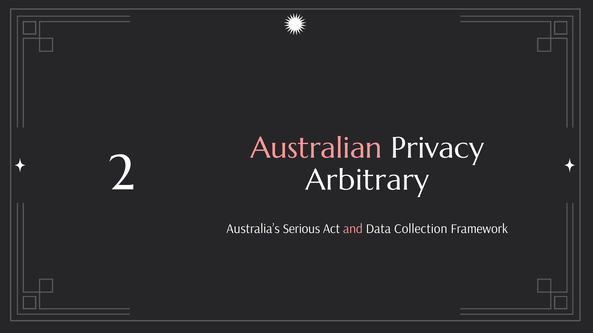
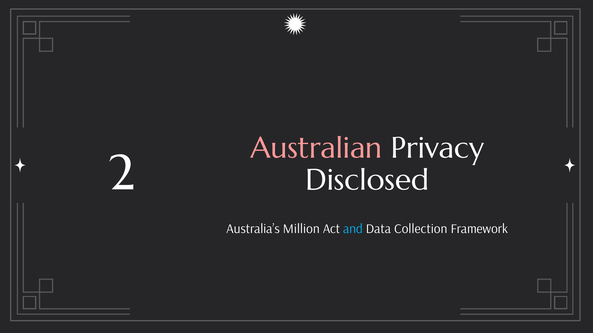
Arbitrary: Arbitrary -> Disclosed
Serious: Serious -> Million
and colour: pink -> light blue
